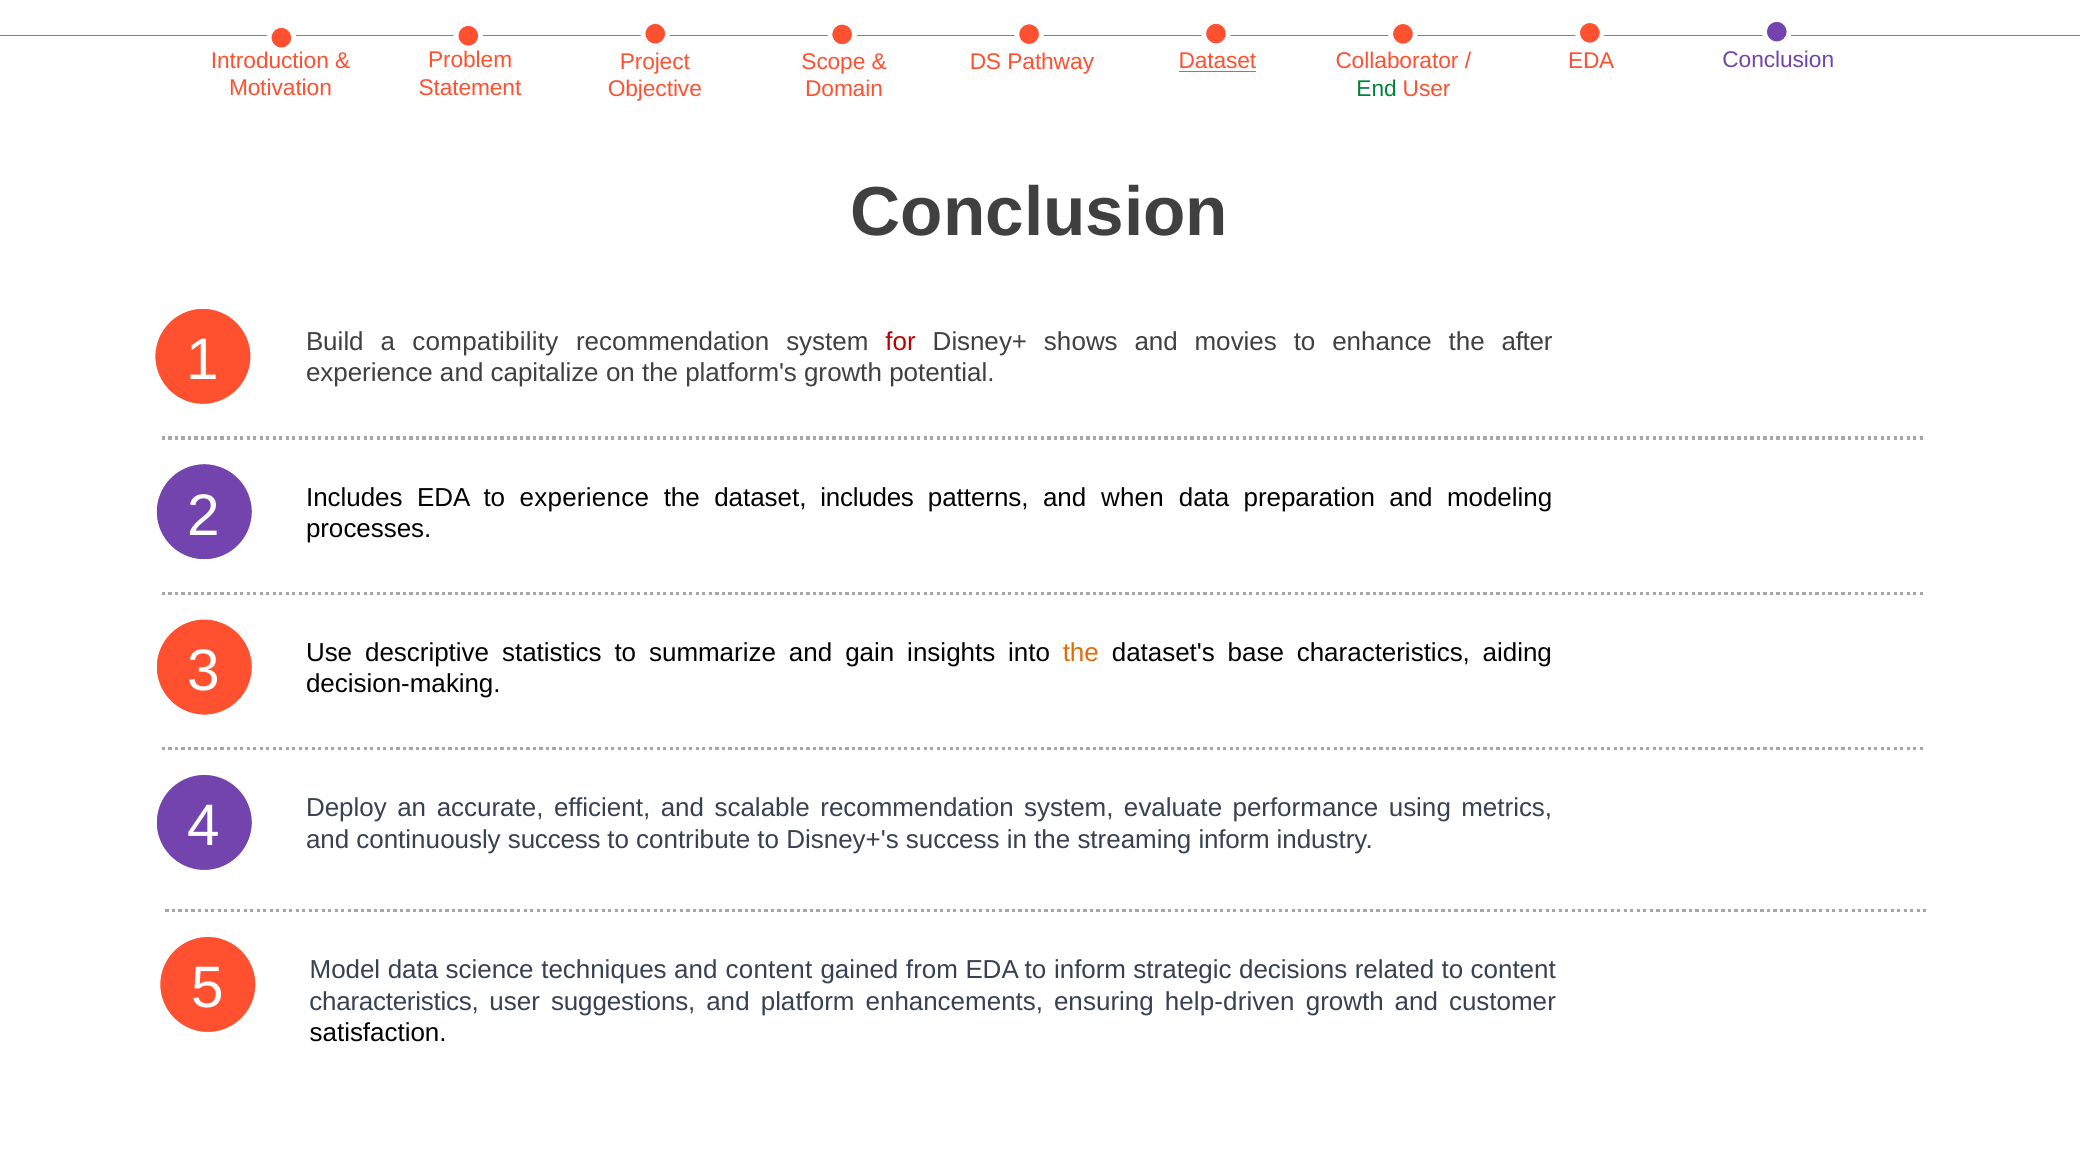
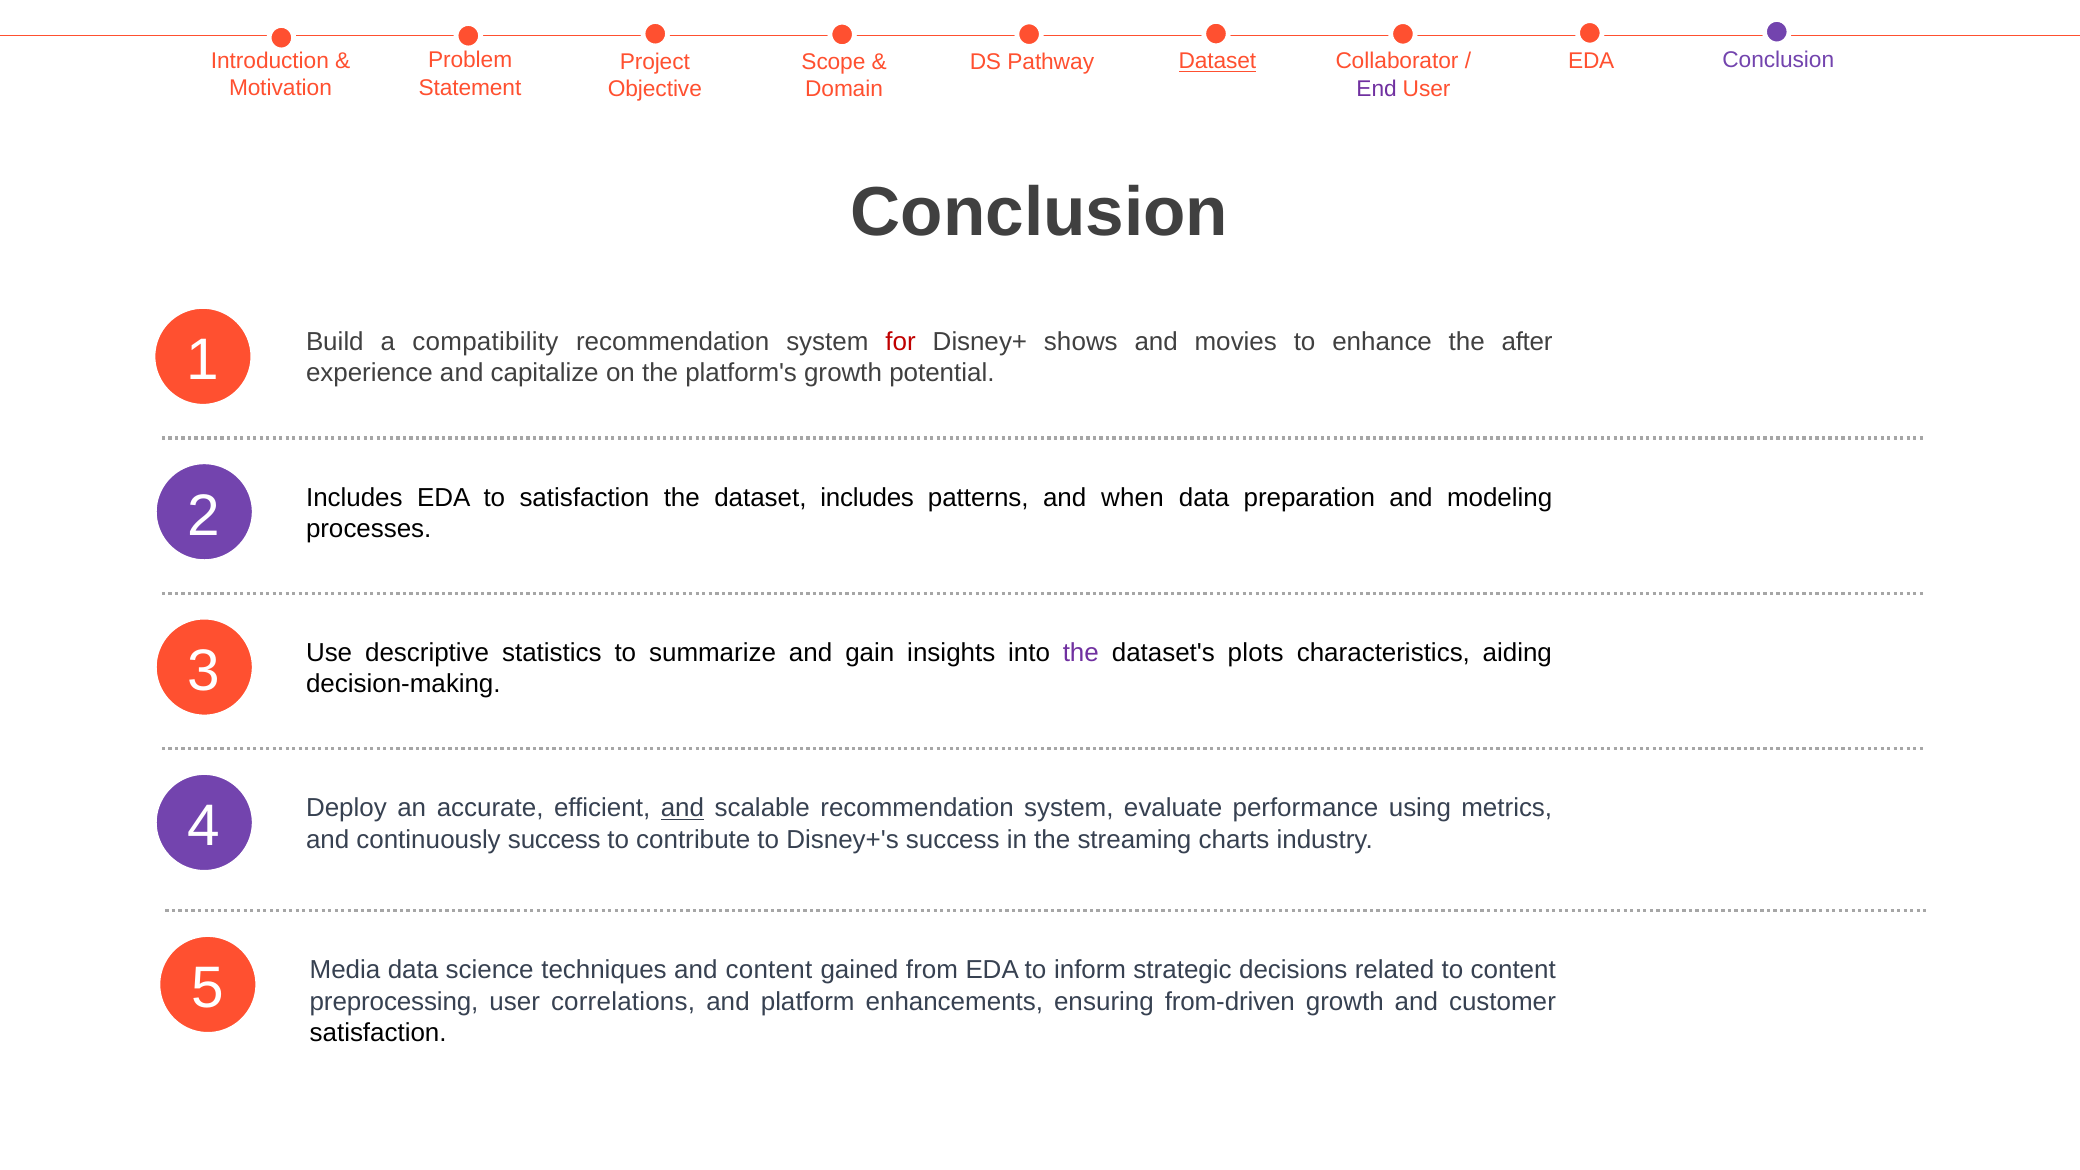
End colour: green -> purple
to experience: experience -> satisfaction
the at (1081, 653) colour: orange -> purple
base: base -> plots
and at (682, 808) underline: none -> present
streaming inform: inform -> charts
Model: Model -> Media
characteristics at (394, 1001): characteristics -> preprocessing
suggestions: suggestions -> correlations
help-driven: help-driven -> from-driven
